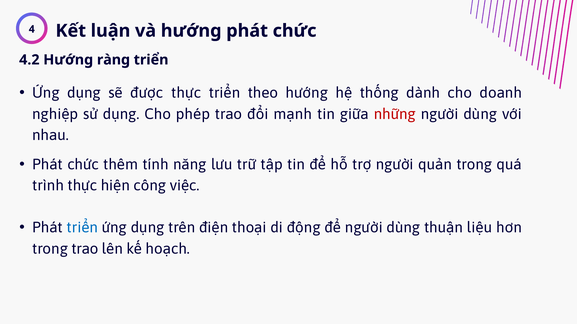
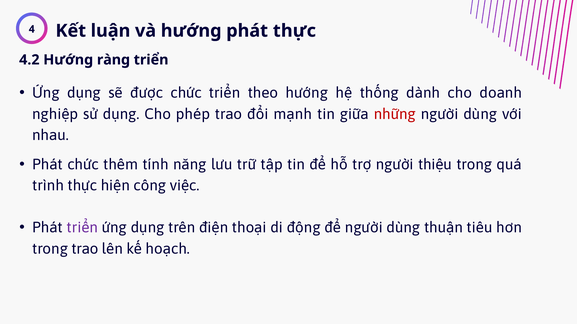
hướng phát chức: chức -> thực
được thực: thực -> chức
quản: quản -> thiệu
triển at (82, 228) colour: blue -> purple
liệu: liệu -> tiêu
